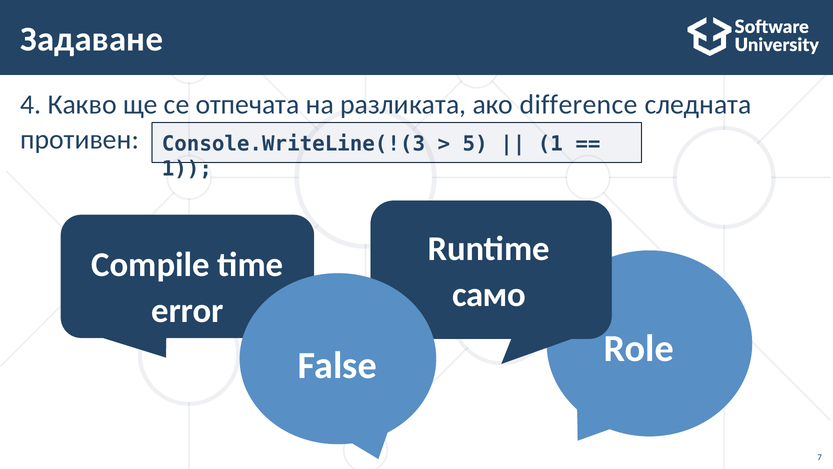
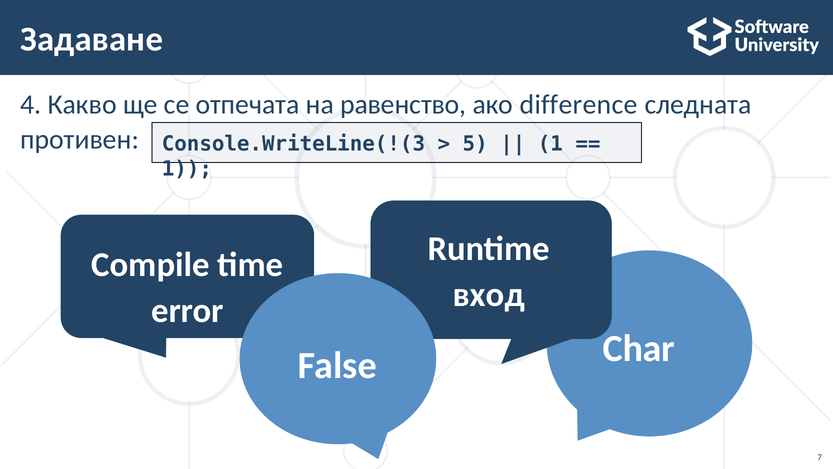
разликата: разликата -> равенство
само: само -> вход
Role: Role -> Char
